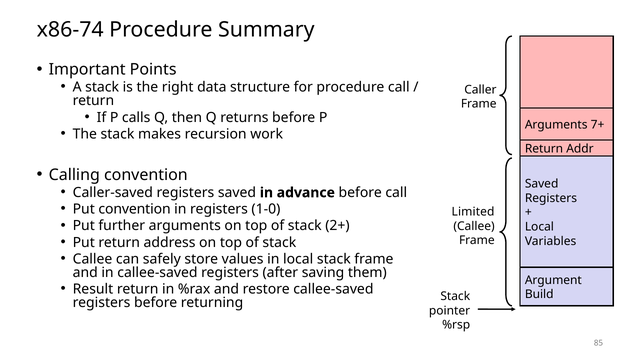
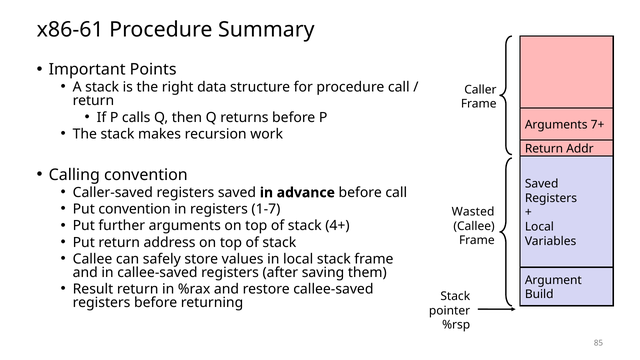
x86-74: x86-74 -> x86-61
1-0: 1-0 -> 1-7
Limited: Limited -> Wasted
2+: 2+ -> 4+
